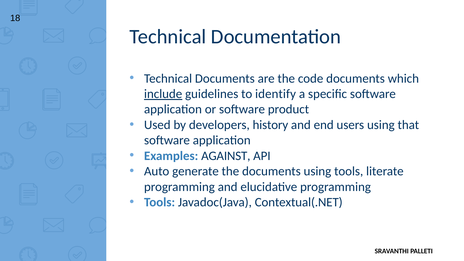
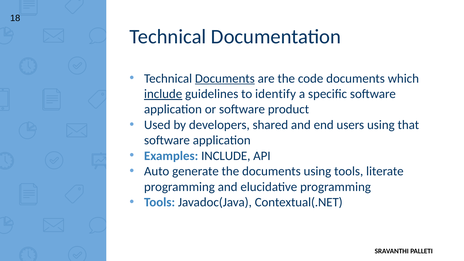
Documents at (225, 78) underline: none -> present
history: history -> shared
Examples AGAINST: AGAINST -> INCLUDE
